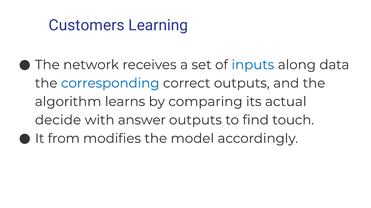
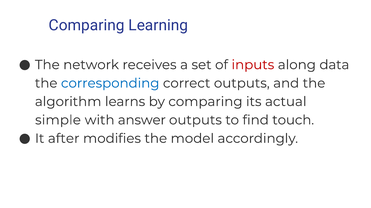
Customers at (87, 25): Customers -> Comparing
inputs colour: blue -> red
decide: decide -> simple
from: from -> after
